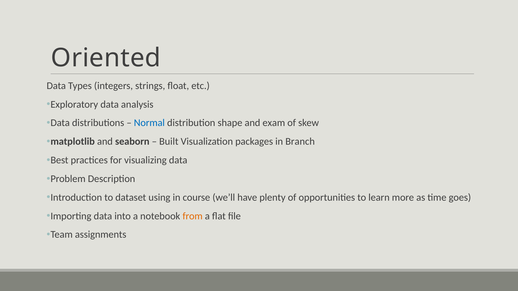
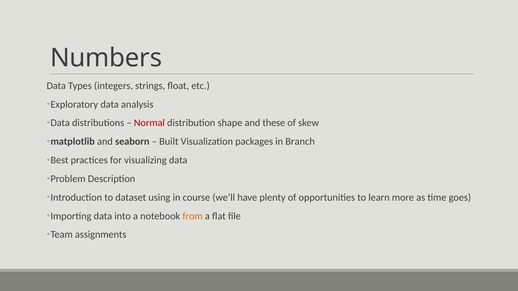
Oriented: Oriented -> Numbers
Normal colour: blue -> red
exam: exam -> these
